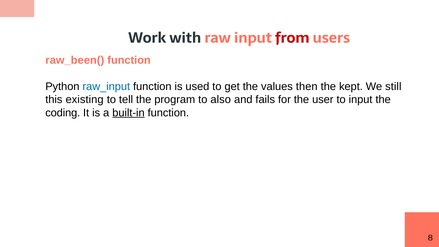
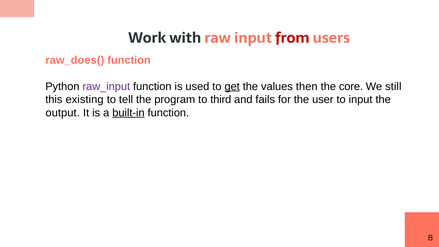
raw_been(: raw_been( -> raw_does(
raw_input colour: blue -> purple
get underline: none -> present
kept: kept -> core
also: also -> third
coding: coding -> output
